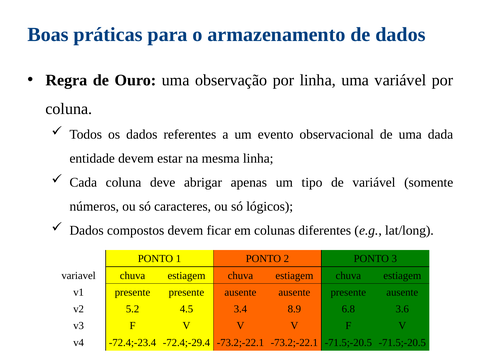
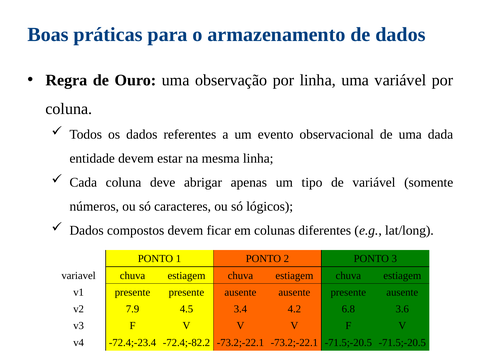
5.2: 5.2 -> 7.9
8.9: 8.9 -> 4.2
-72.4;-29.4: -72.4;-29.4 -> -72.4;-82.2
